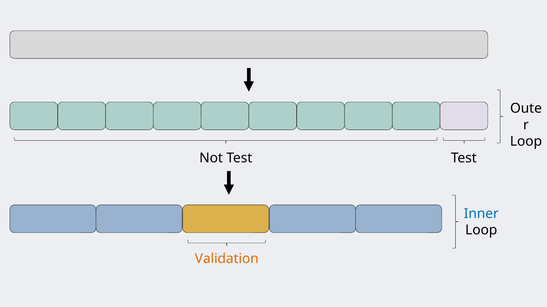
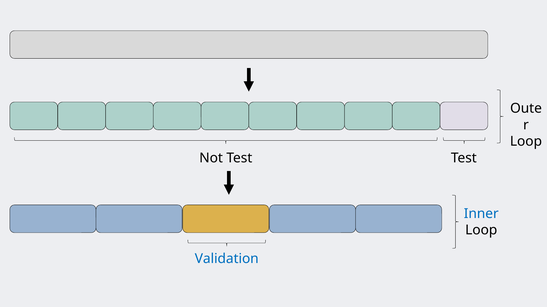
Validation colour: orange -> blue
